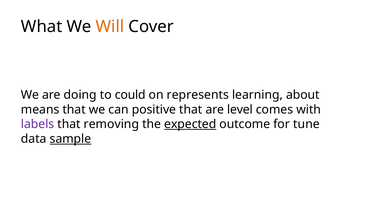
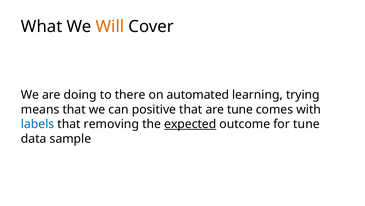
could: could -> there
represents: represents -> automated
about: about -> trying
are level: level -> tune
labels colour: purple -> blue
sample underline: present -> none
